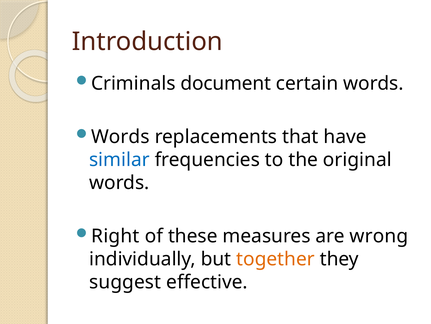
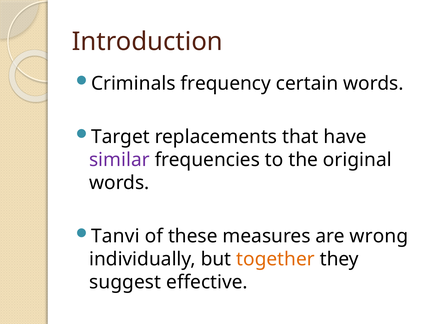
document: document -> frequency
Words at (120, 136): Words -> Target
similar colour: blue -> purple
Right: Right -> Tanvi
